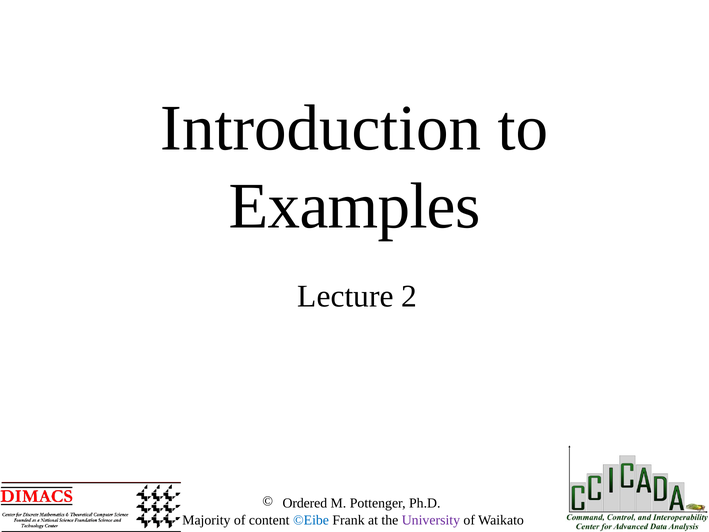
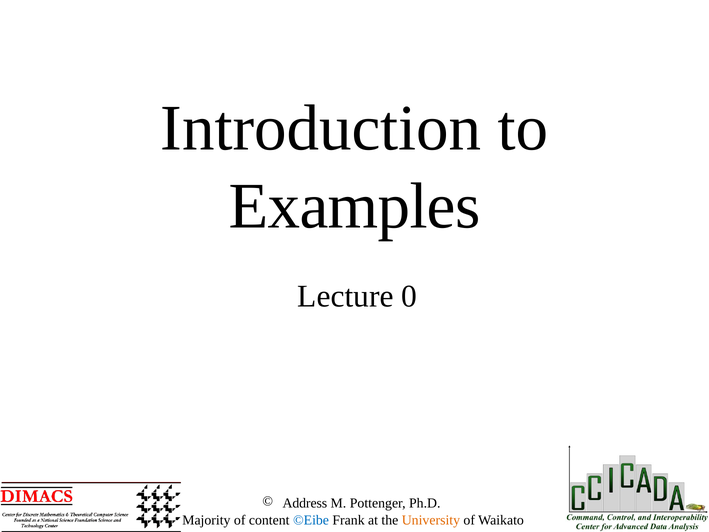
2: 2 -> 0
Ordered: Ordered -> Address
University colour: purple -> orange
